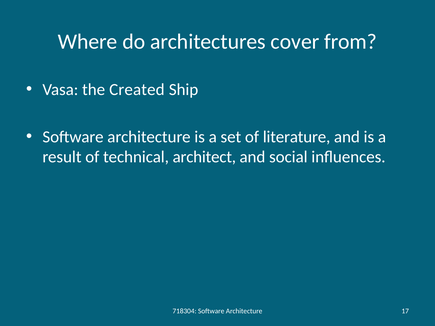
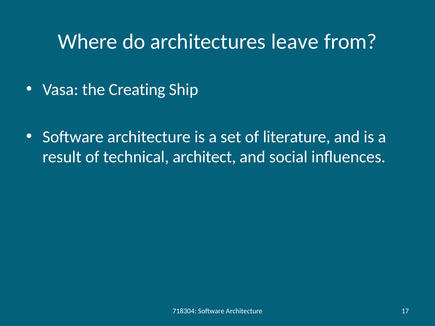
cover: cover -> leave
Created: Created -> Creating
